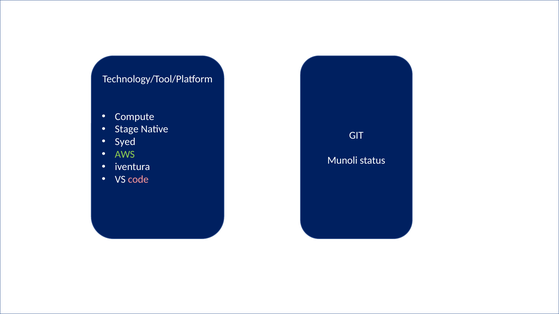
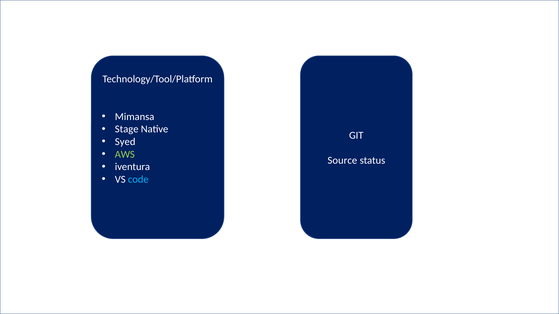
Compute: Compute -> Mimansa
Munoli: Munoli -> Source
code colour: pink -> light blue
